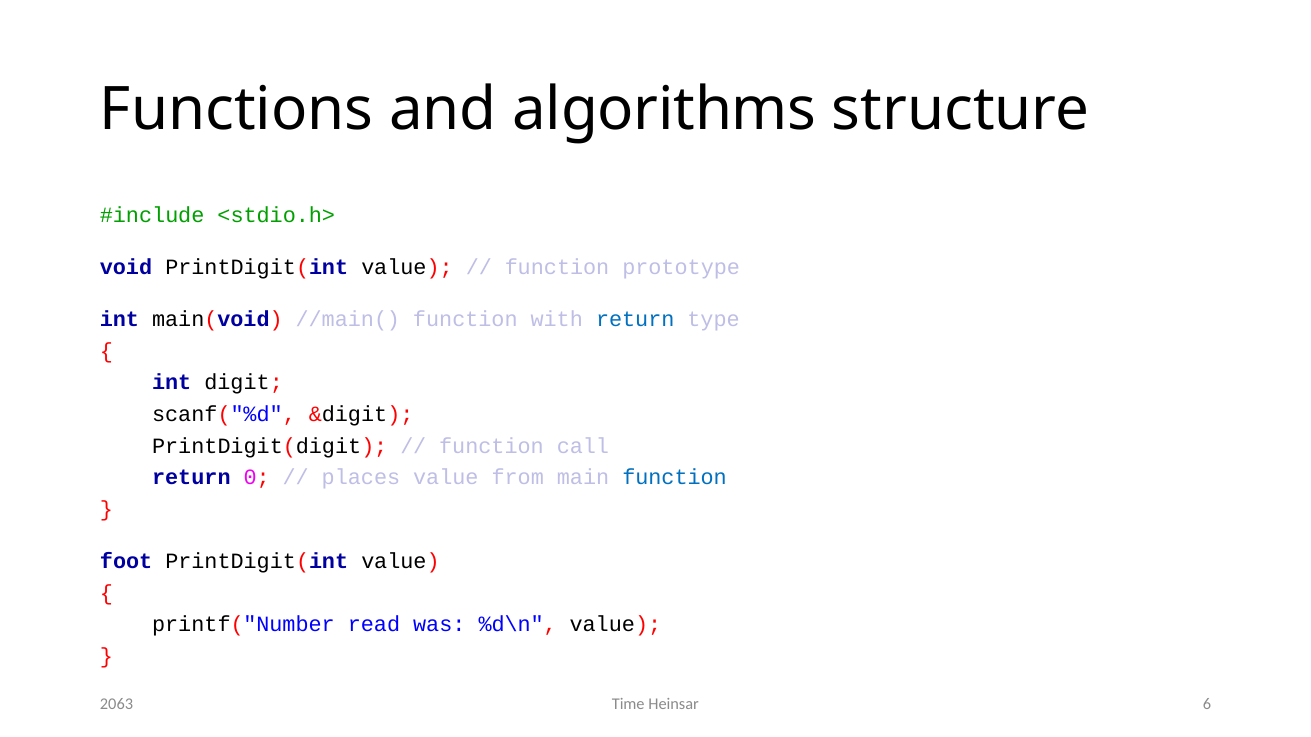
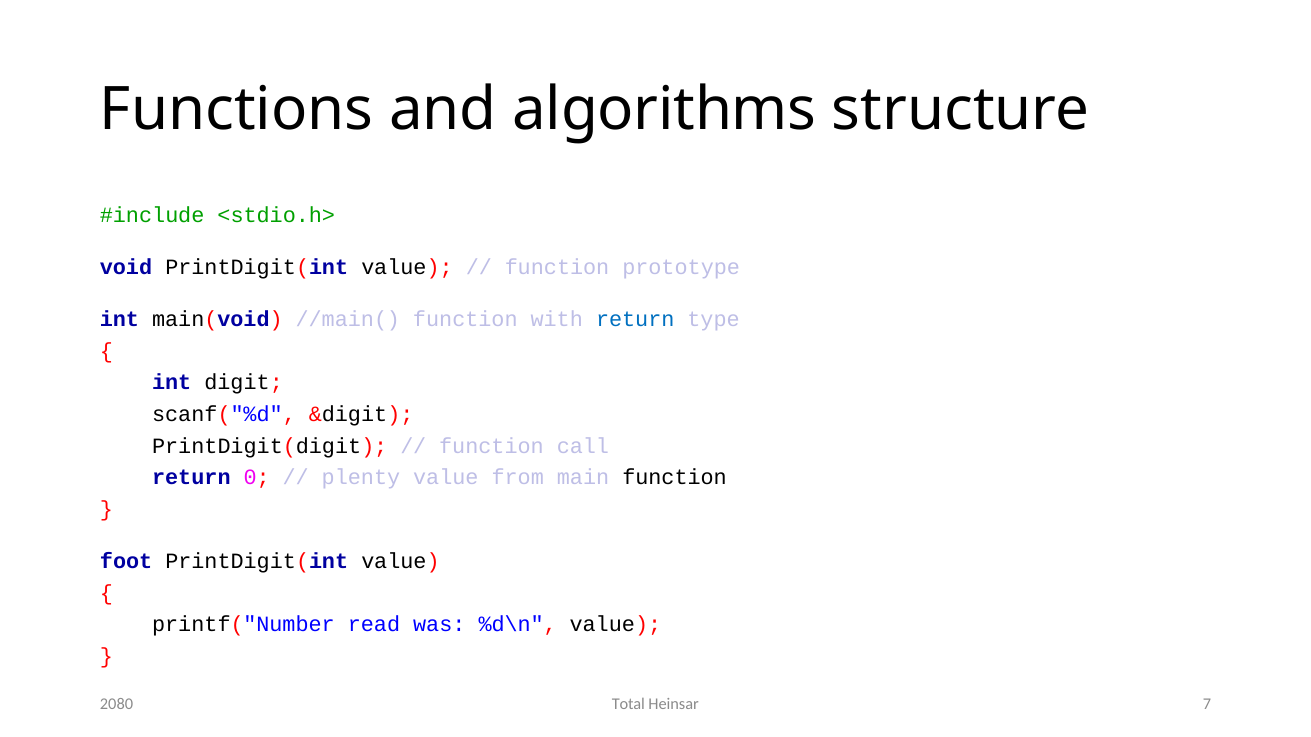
places: places -> plenty
function at (675, 478) colour: blue -> black
Time: Time -> Total
6: 6 -> 7
2063: 2063 -> 2080
